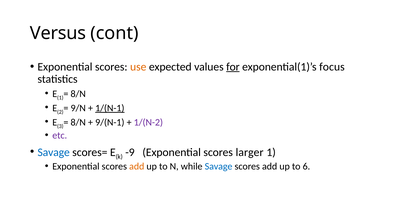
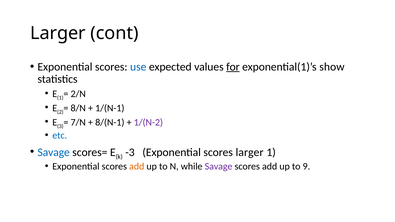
Versus at (58, 33): Versus -> Larger
use colour: orange -> blue
focus: focus -> show
8/N at (78, 94): 8/N -> 2/N
9/N: 9/N -> 8/N
1/(N-1 underline: present -> none
8/N at (78, 122): 8/N -> 7/N
9/(N-1: 9/(N-1 -> 8/(N-1
etc colour: purple -> blue
-9: -9 -> -3
Savage at (219, 166) colour: blue -> purple
6: 6 -> 9
